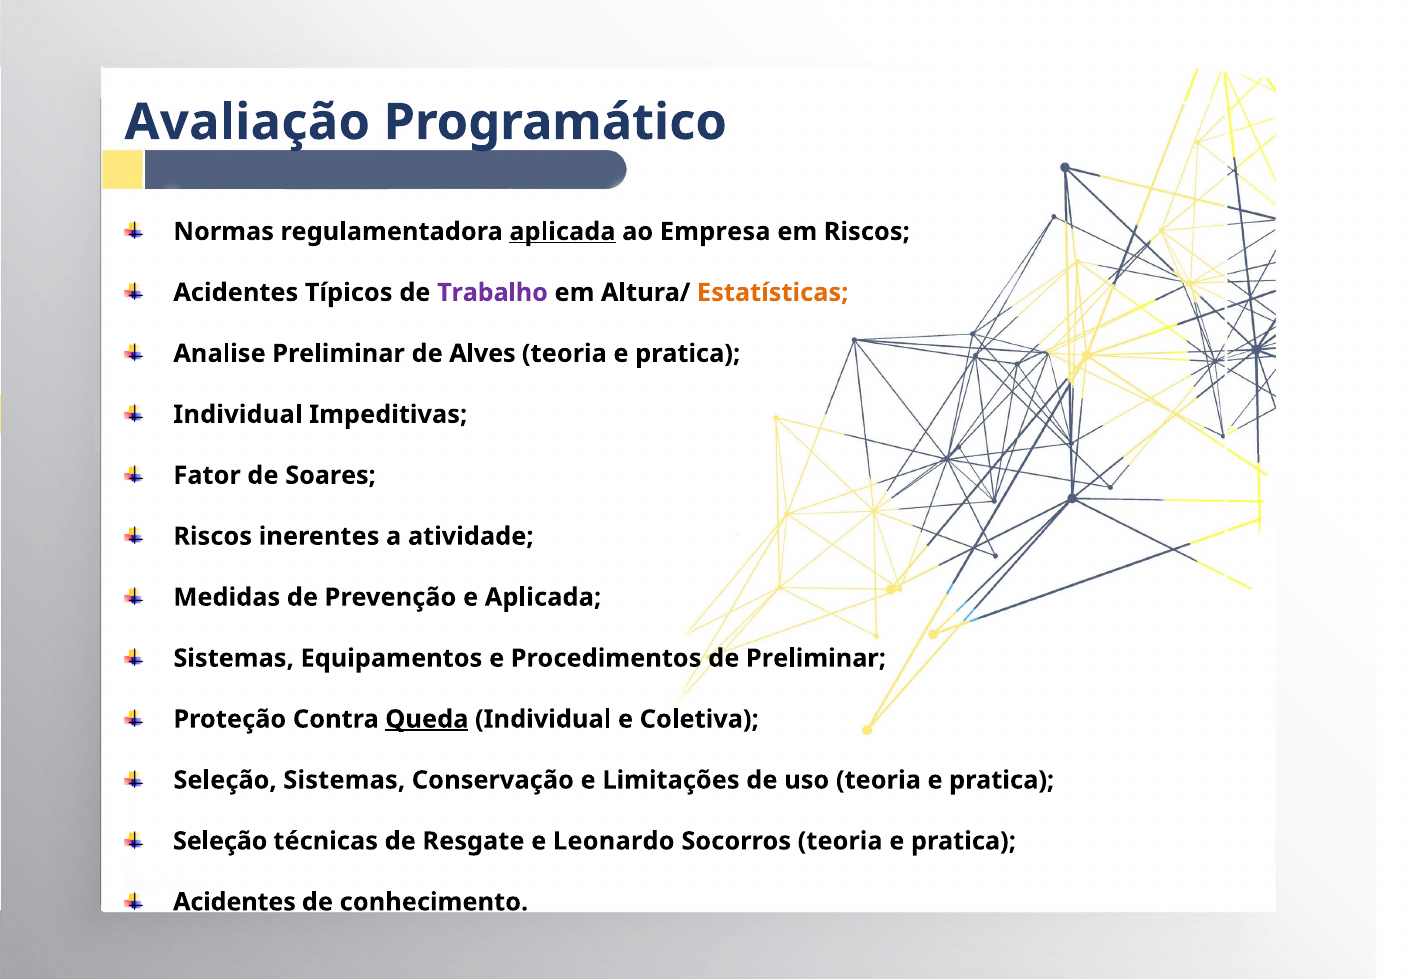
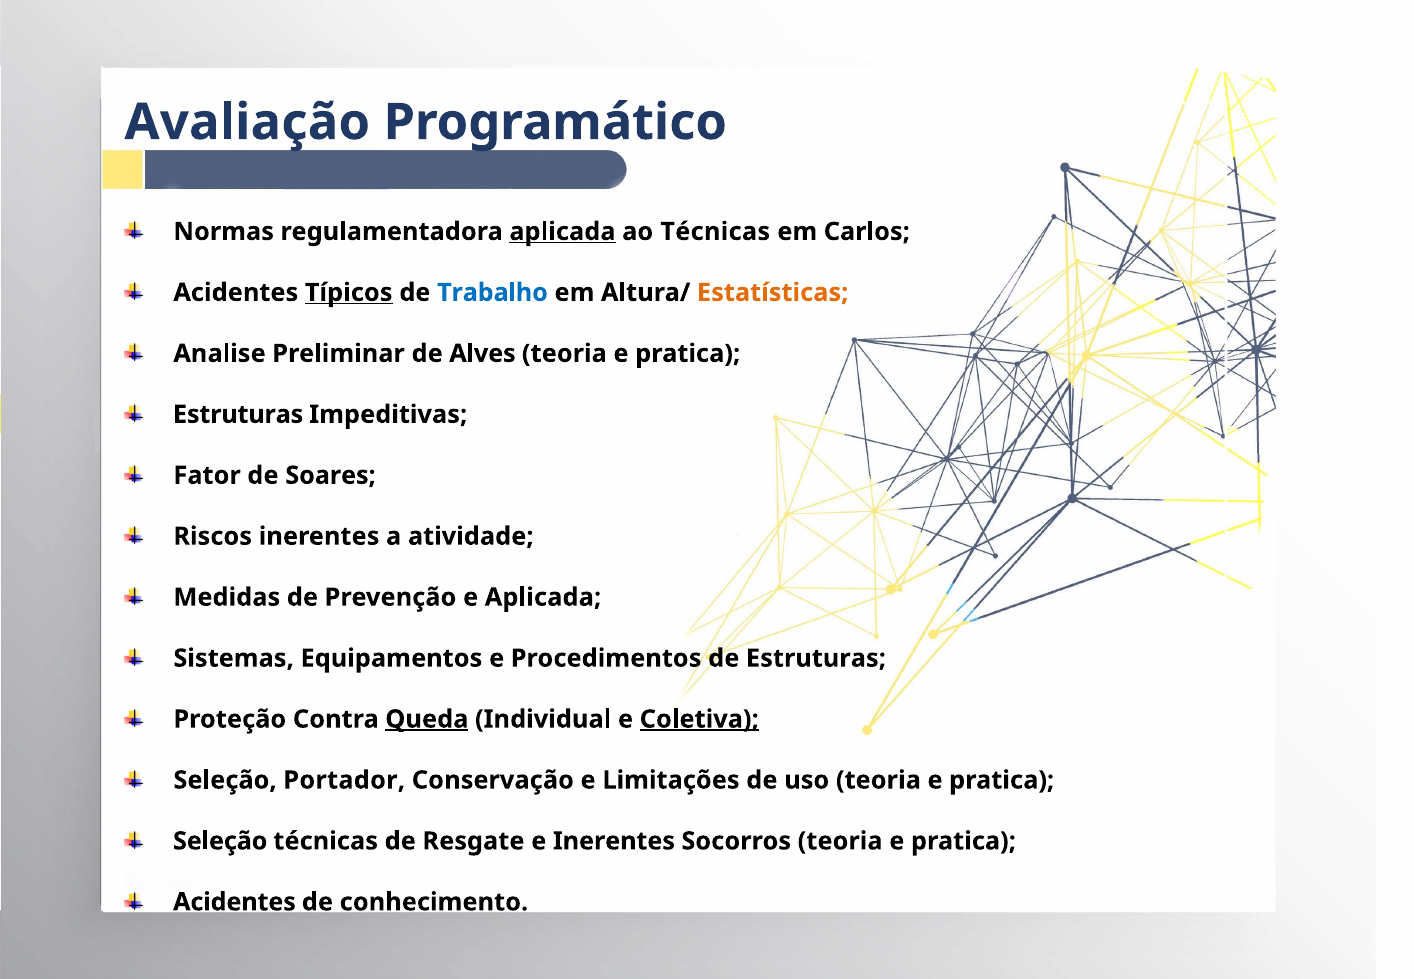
ao Empresa: Empresa -> Técnicas
em Riscos: Riscos -> Carlos
Típicos underline: none -> present
Trabalho colour: purple -> blue
Individual at (238, 414): Individual -> Estruturas
de Preliminar: Preliminar -> Estruturas
Coletiva underline: none -> present
Seleção Sistemas: Sistemas -> Portador
e Leonardo: Leonardo -> Inerentes
